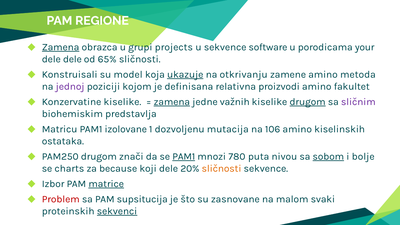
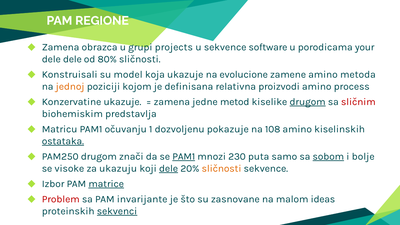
Zamena at (61, 47) underline: present -> none
65%: 65% -> 80%
ukazuje at (185, 74) underline: present -> none
otkrivanju: otkrivanju -> evolucione
jednoj colour: purple -> orange
fakultet: fakultet -> process
Konzervatine kiselike: kiselike -> ukazuje
zamena at (172, 102) underline: present -> none
važnih: važnih -> metod
sličnim colour: purple -> red
izolovane: izolovane -> očuvanju
mutacija: mutacija -> pokazuje
106: 106 -> 108
ostataka underline: none -> present
780: 780 -> 230
nivou: nivou -> samo
charts: charts -> visoke
because: because -> ukazuju
dele at (169, 168) underline: none -> present
supsitucija: supsitucija -> invarijante
svaki: svaki -> ideas
